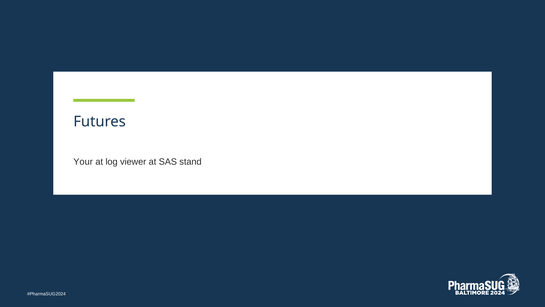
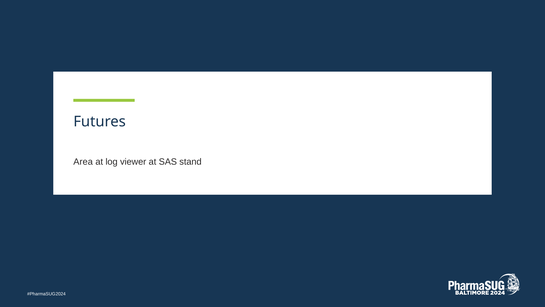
Your: Your -> Area
